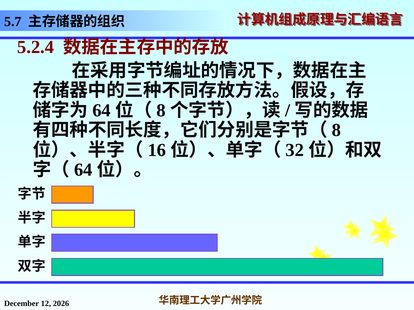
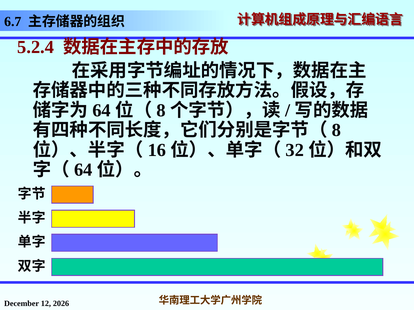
5.7: 5.7 -> 6.7
